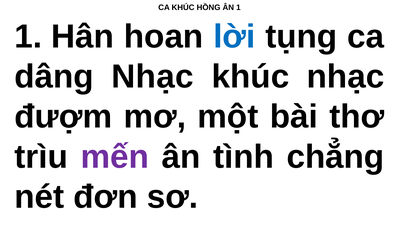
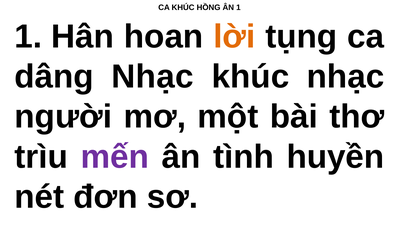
lời colour: blue -> orange
đượm: đượm -> người
chẳng: chẳng -> huyền
